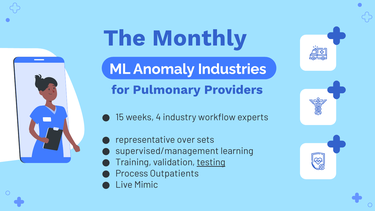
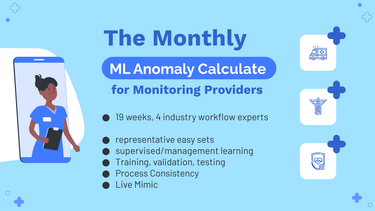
Industries: Industries -> Calculate
Pulmonary: Pulmonary -> Monitoring
15: 15 -> 19
over: over -> easy
testing underline: present -> none
Outpatients: Outpatients -> Consistency
